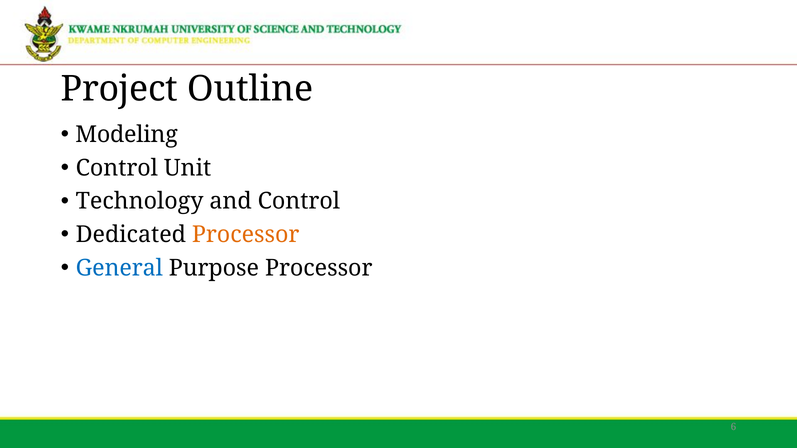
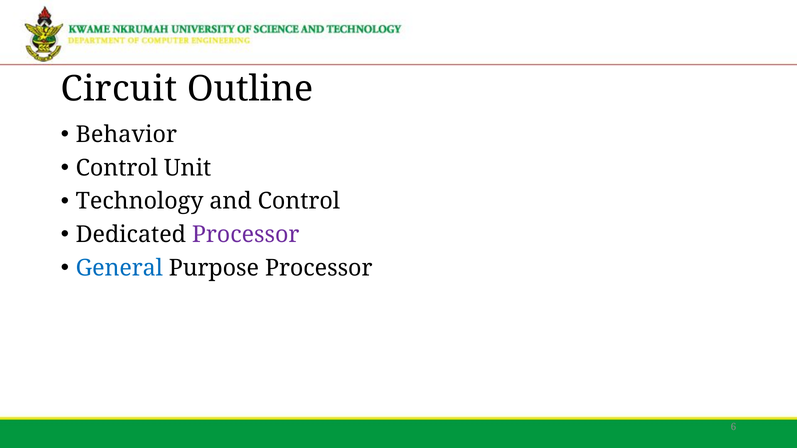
Project: Project -> Circuit
Modeling: Modeling -> Behavior
Processor at (246, 235) colour: orange -> purple
